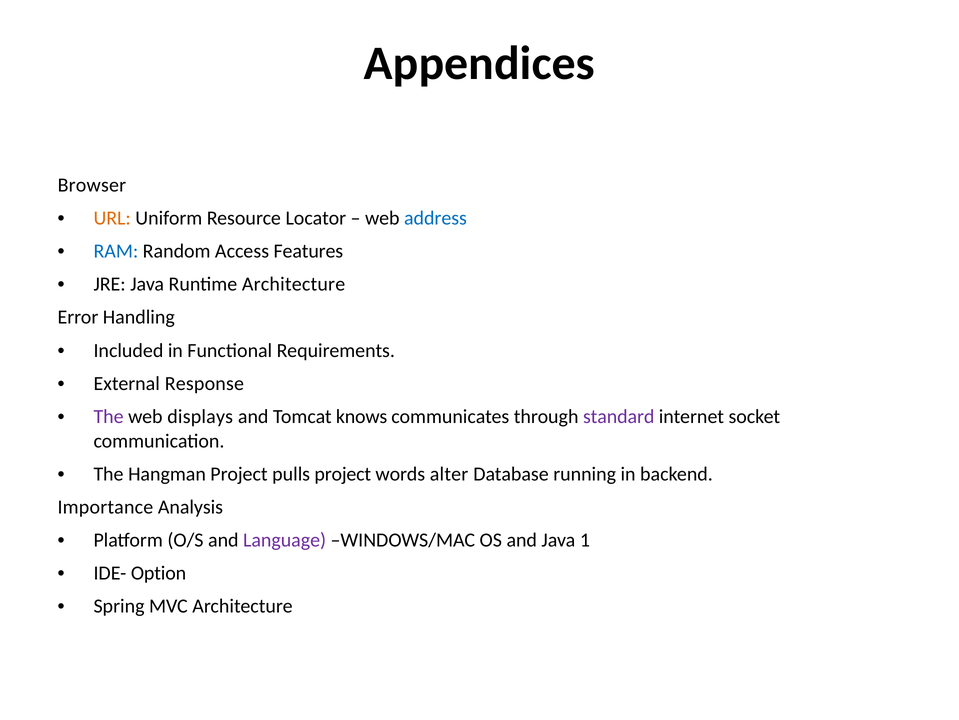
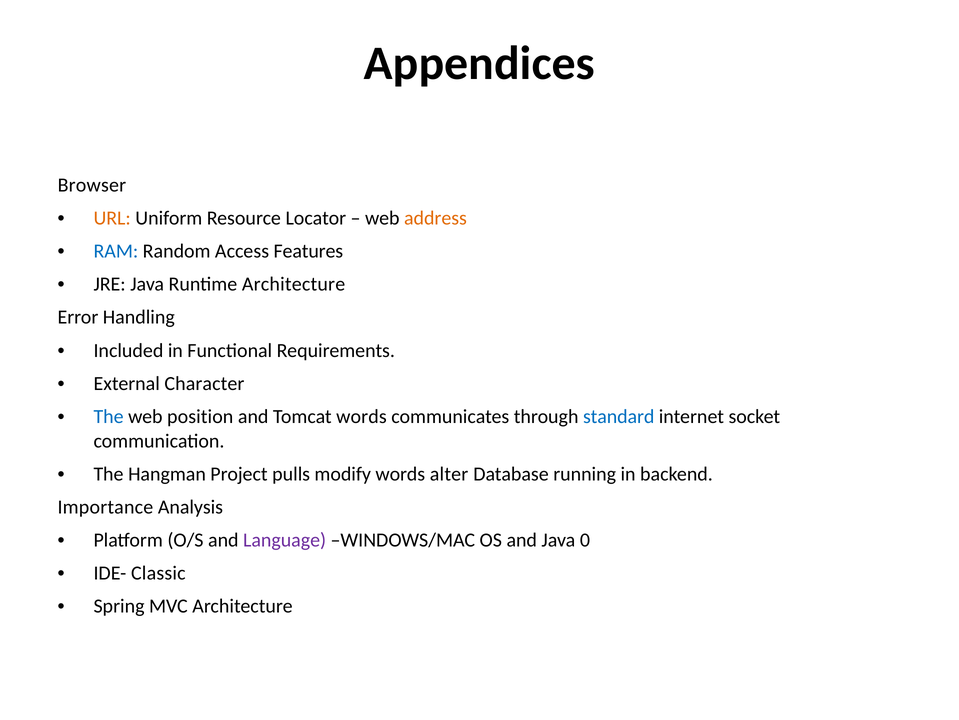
address colour: blue -> orange
Response: Response -> Character
The at (109, 416) colour: purple -> blue
displays: displays -> position
Tomcat knows: knows -> words
standard colour: purple -> blue
pulls project: project -> modify
1: 1 -> 0
Option: Option -> Classic
